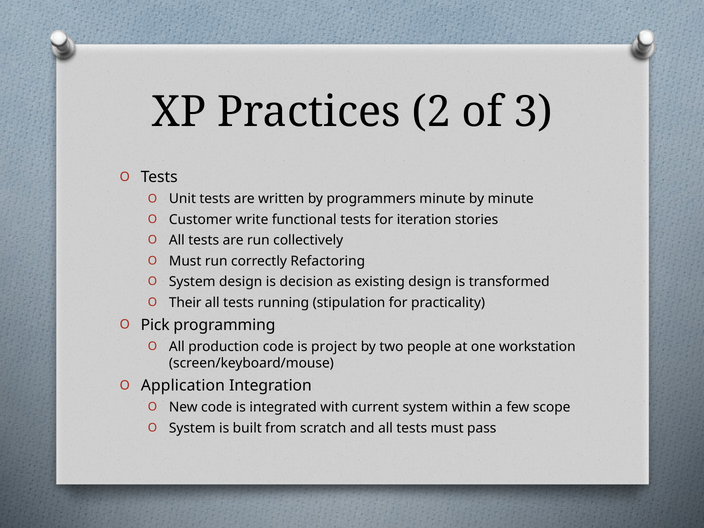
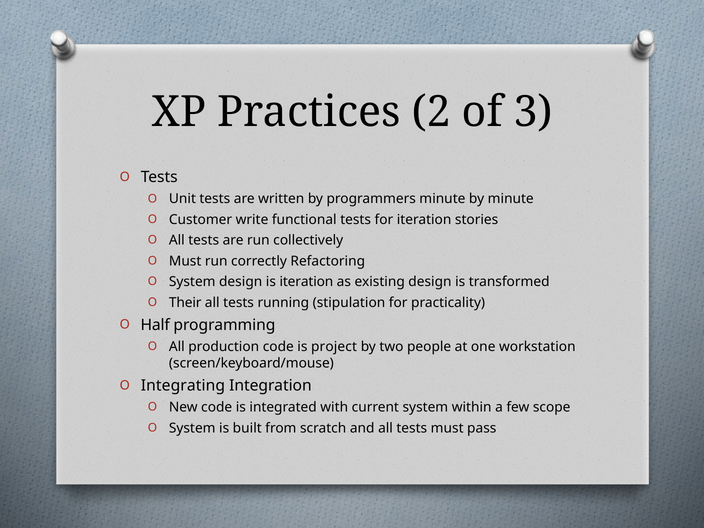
is decision: decision -> iteration
Pick: Pick -> Half
Application: Application -> Integrating
